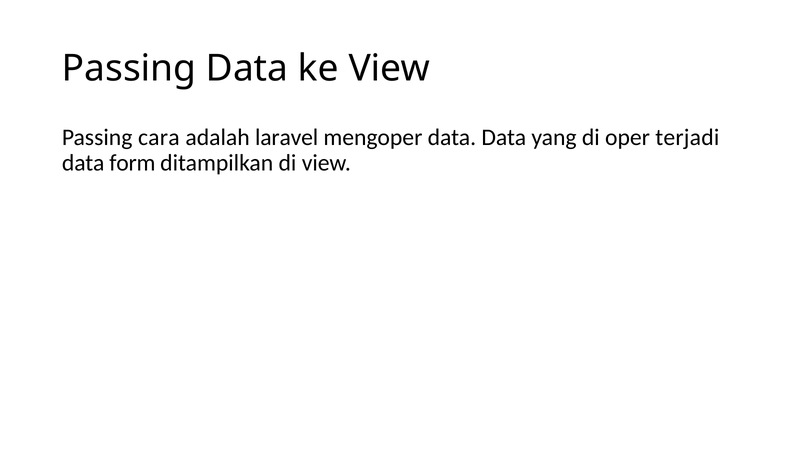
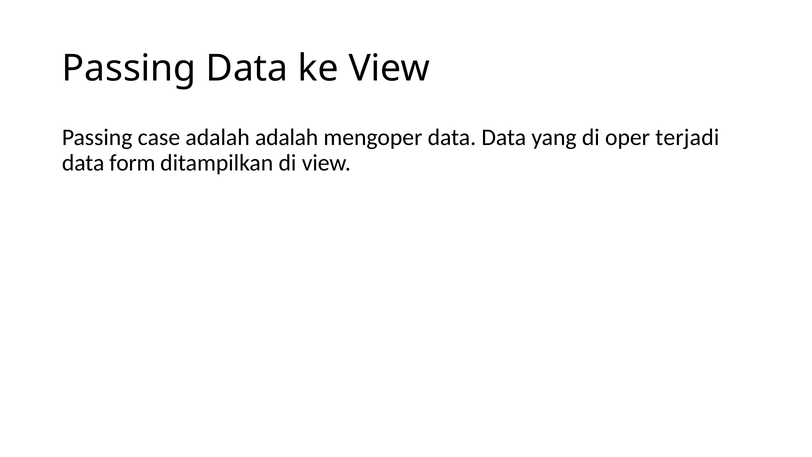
cara: cara -> case
adalah laravel: laravel -> adalah
